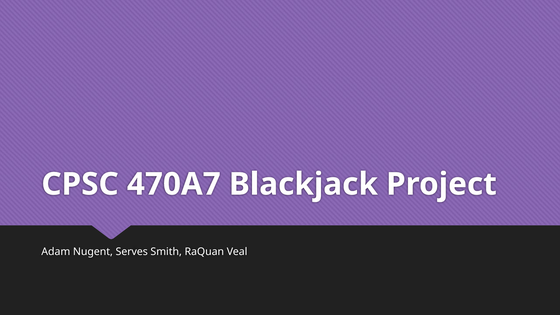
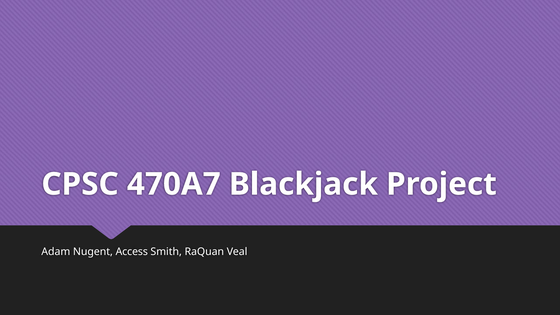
Serves: Serves -> Access
